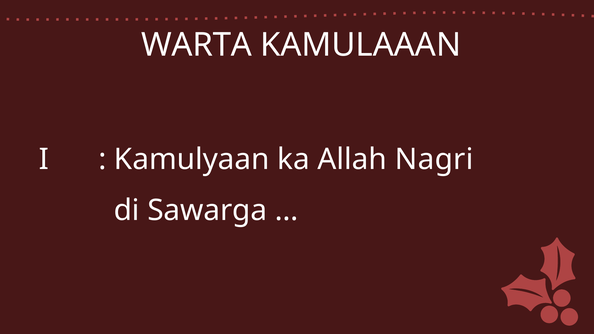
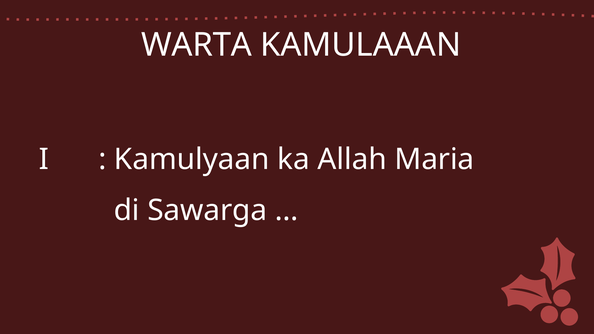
Nagri: Nagri -> Maria
